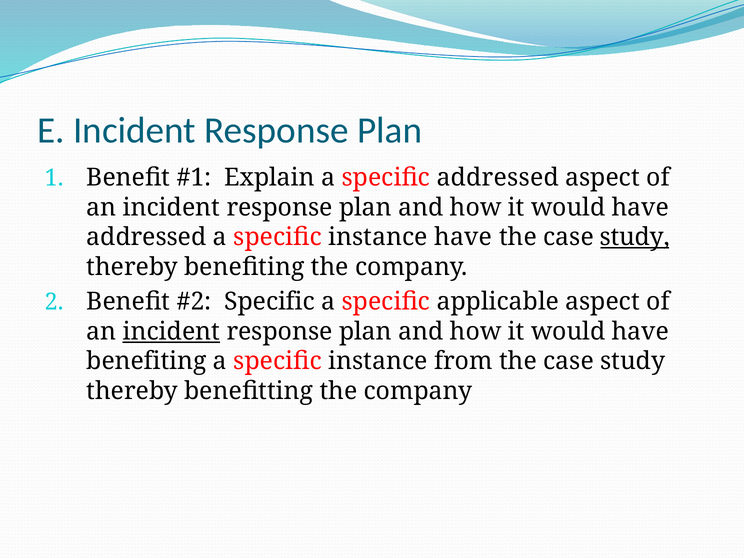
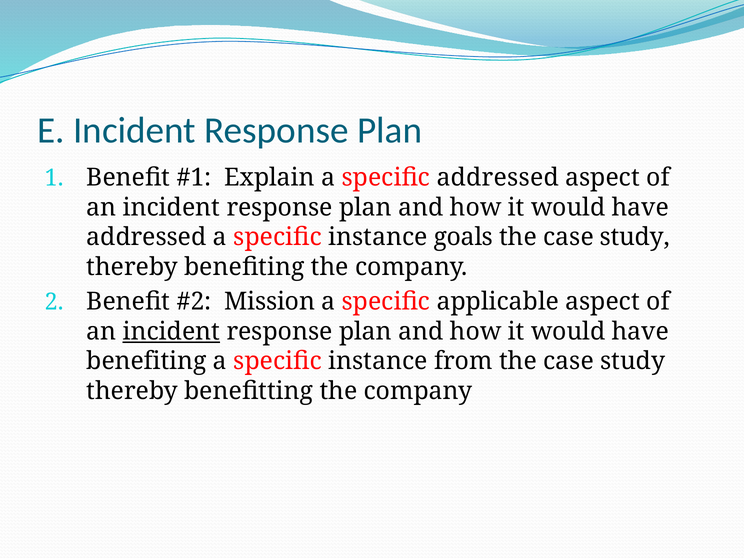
instance have: have -> goals
study at (635, 237) underline: present -> none
Specific at (270, 302): Specific -> Mission
